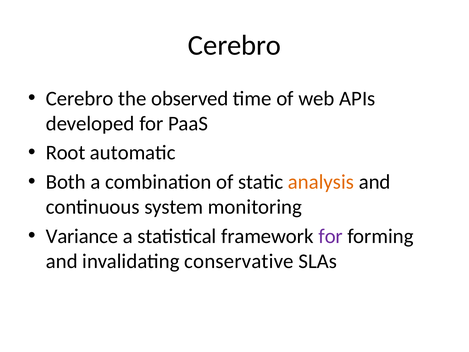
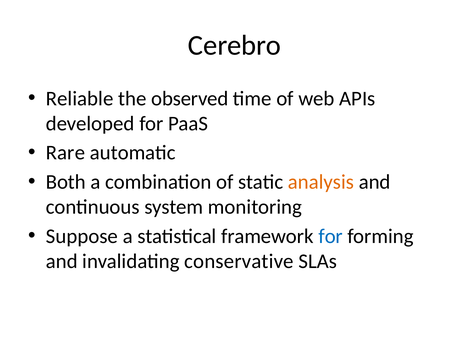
Cerebro at (80, 98): Cerebro -> Reliable
Root: Root -> Rare
Variance: Variance -> Suppose
for at (331, 236) colour: purple -> blue
